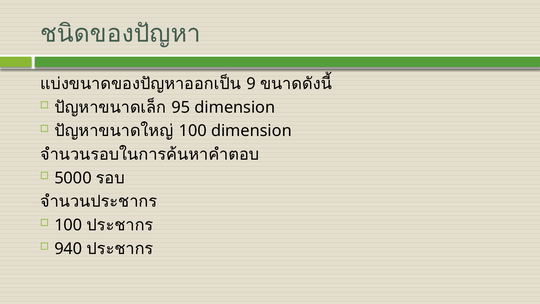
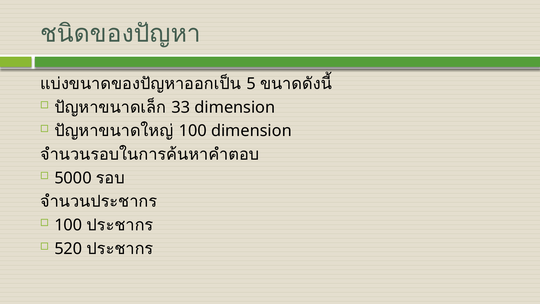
9: 9 -> 5
95: 95 -> 33
940: 940 -> 520
